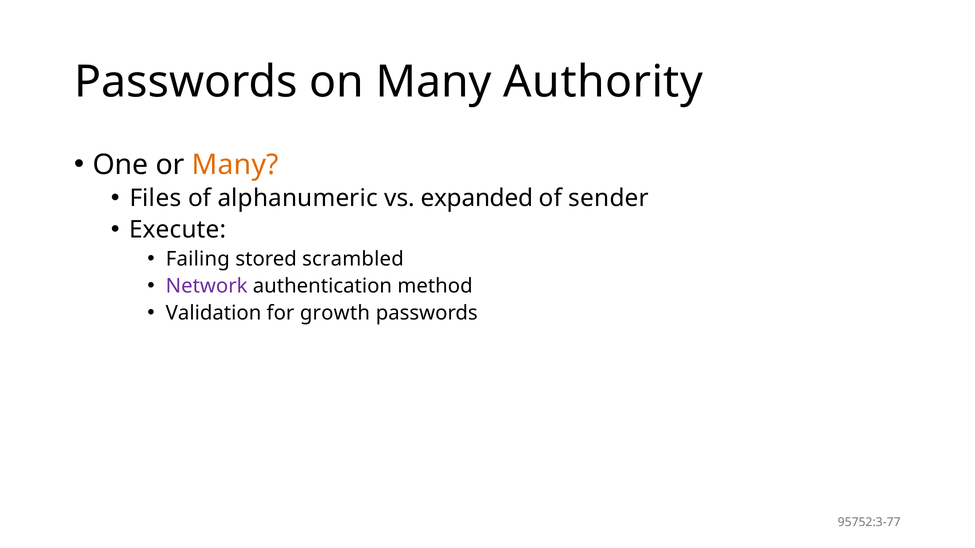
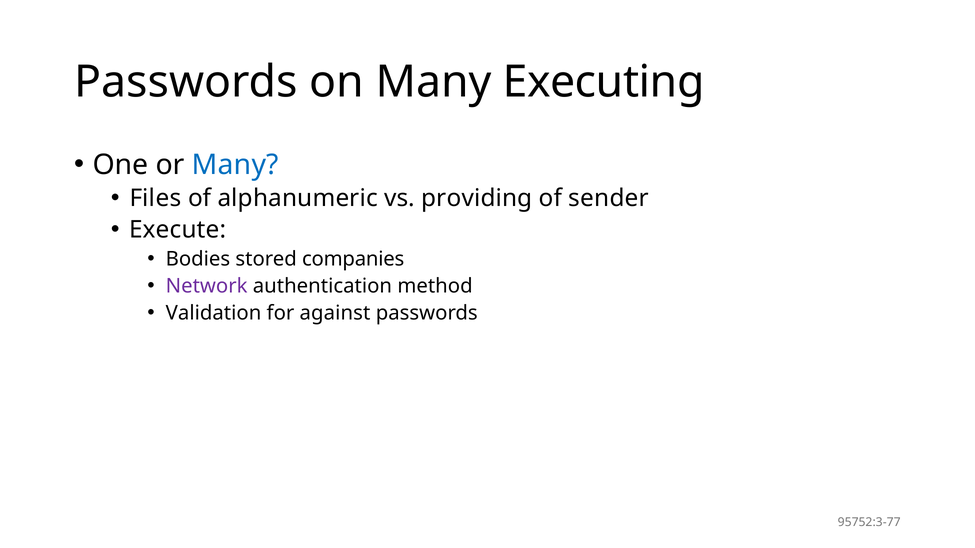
Authority: Authority -> Executing
Many at (235, 165) colour: orange -> blue
expanded: expanded -> providing
Failing: Failing -> Bodies
scrambled: scrambled -> companies
growth: growth -> against
